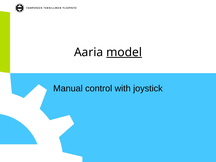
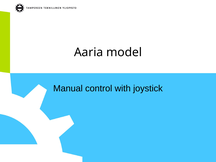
model underline: present -> none
